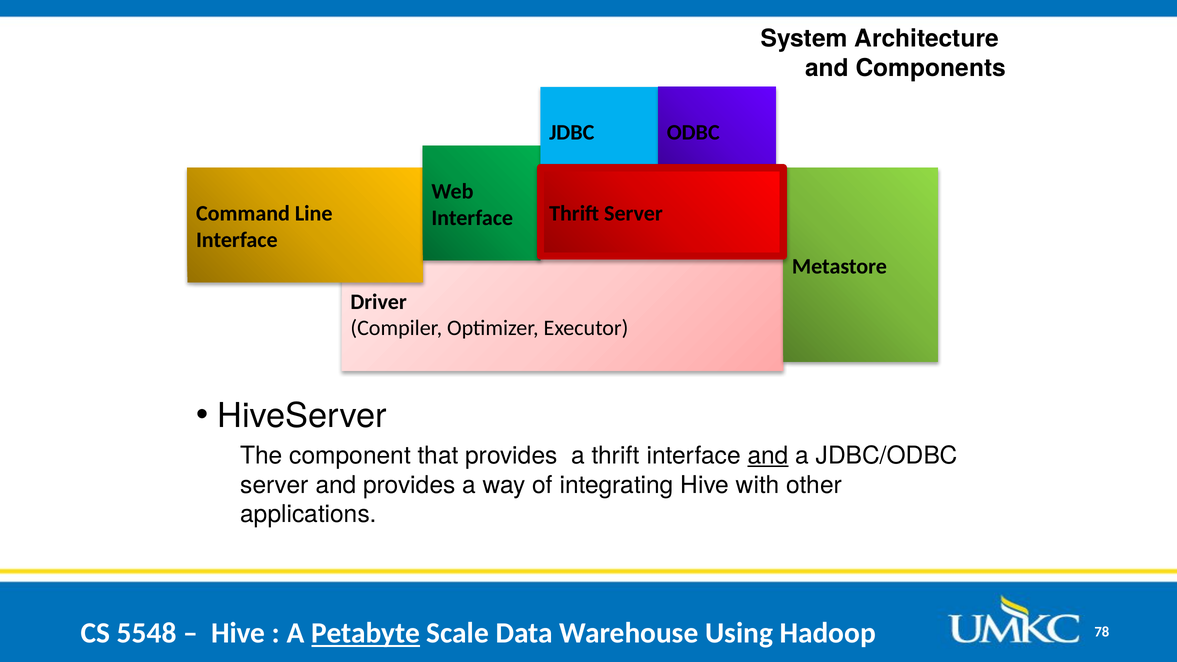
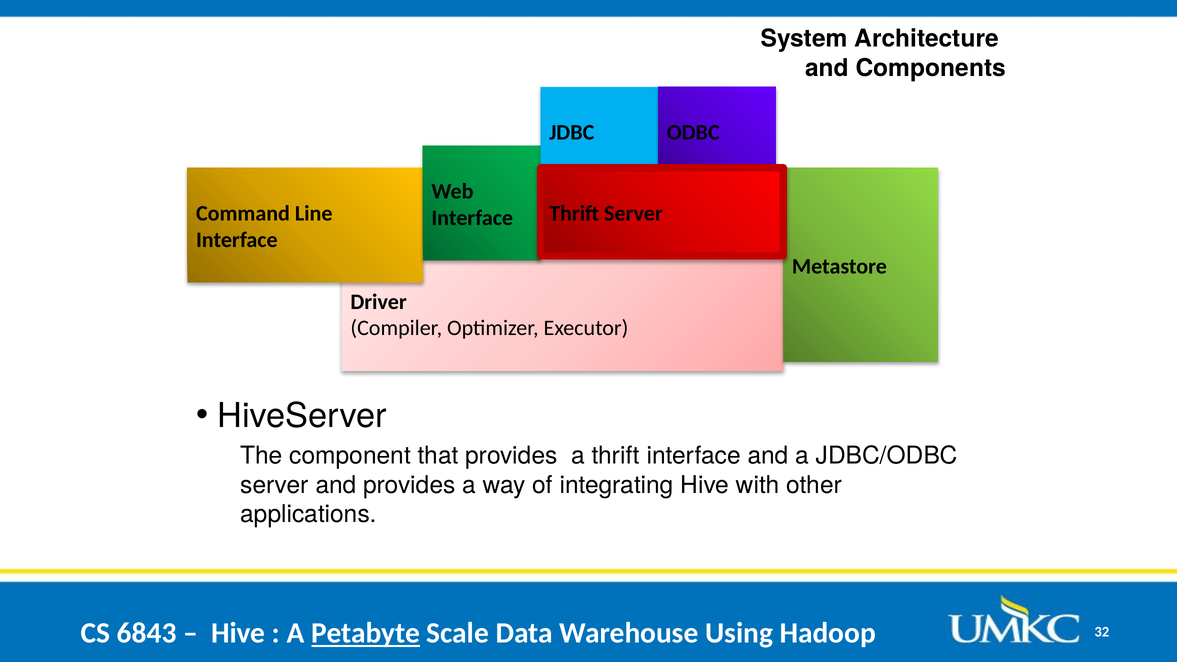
and at (768, 456) underline: present -> none
5548: 5548 -> 6843
78: 78 -> 32
